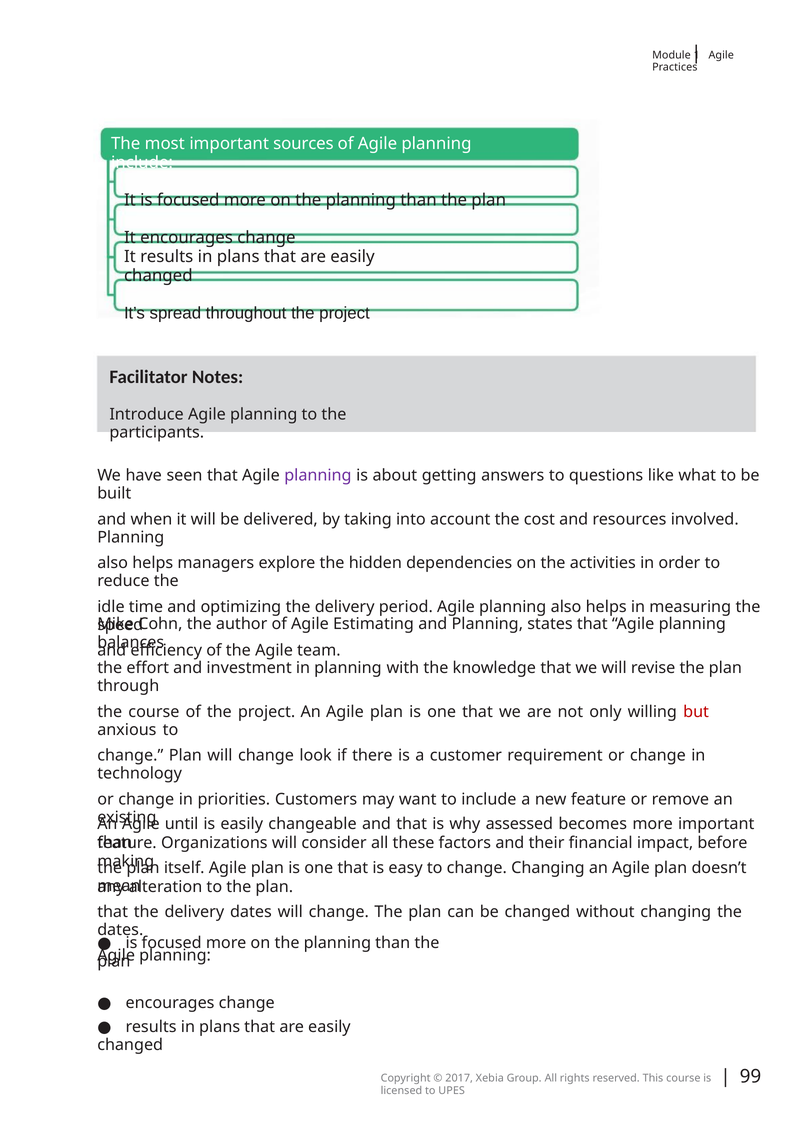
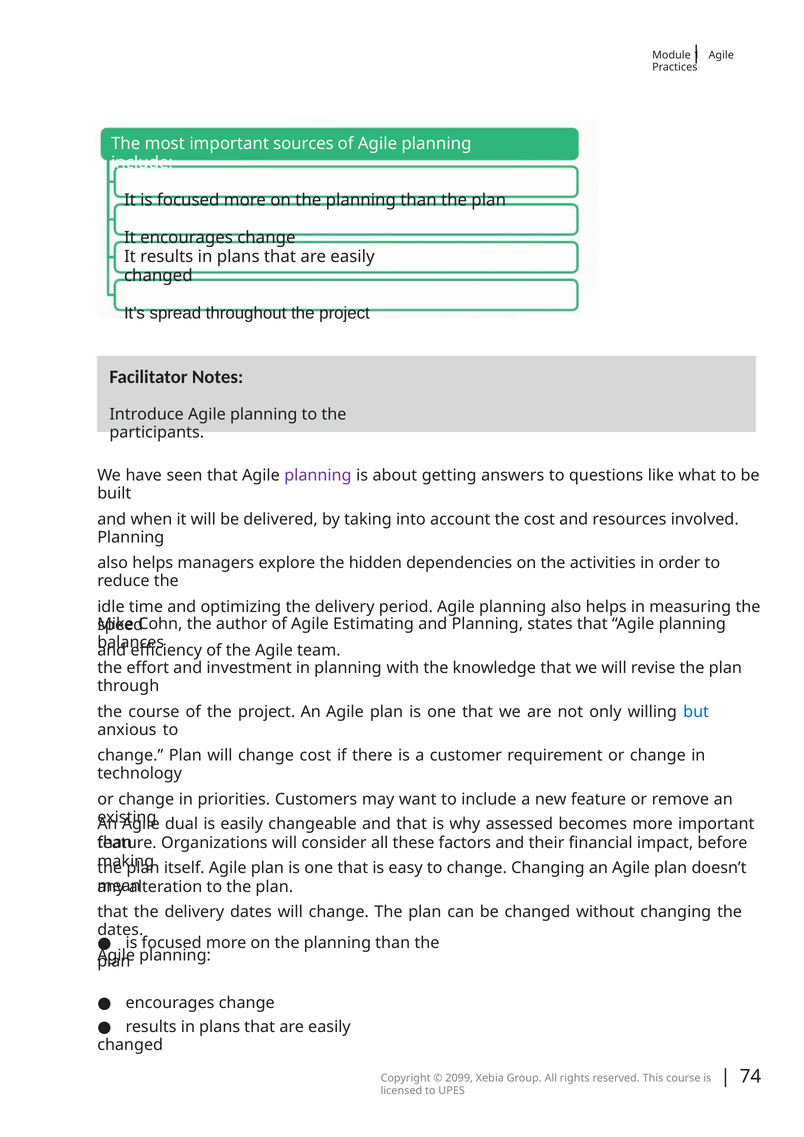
but colour: red -> blue
change look: look -> cost
until: until -> dual
99: 99 -> 74
2017: 2017 -> 2099
